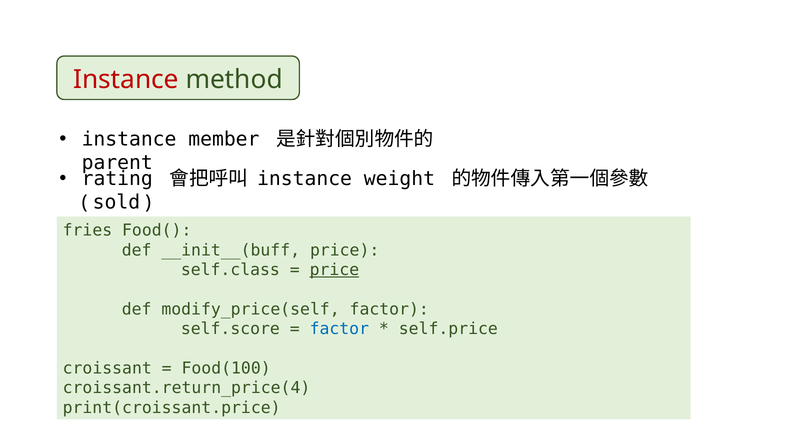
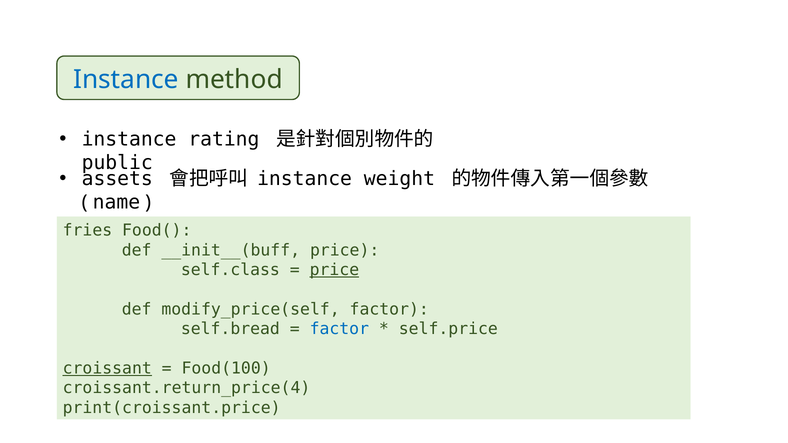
Instance at (126, 80) colour: red -> blue
member: member -> rating
parent: parent -> public
rating: rating -> assets
sold: sold -> name
self.score: self.score -> self.bread
croissant underline: none -> present
